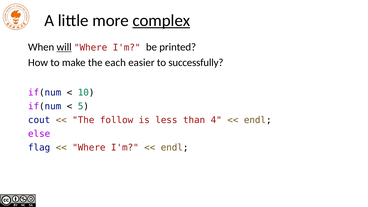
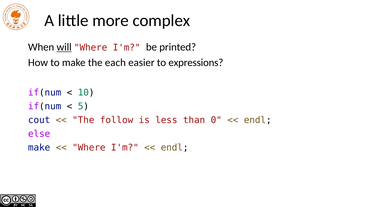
complex underline: present -> none
successfully: successfully -> expressions
4: 4 -> 0
flag at (39, 148): flag -> make
